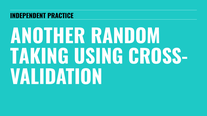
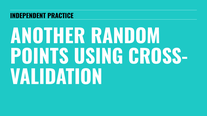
TAKING: TAKING -> POINTS
